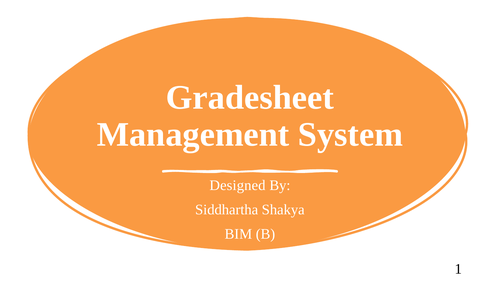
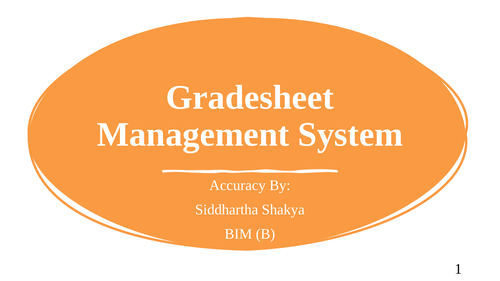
Designed: Designed -> Accuracy
